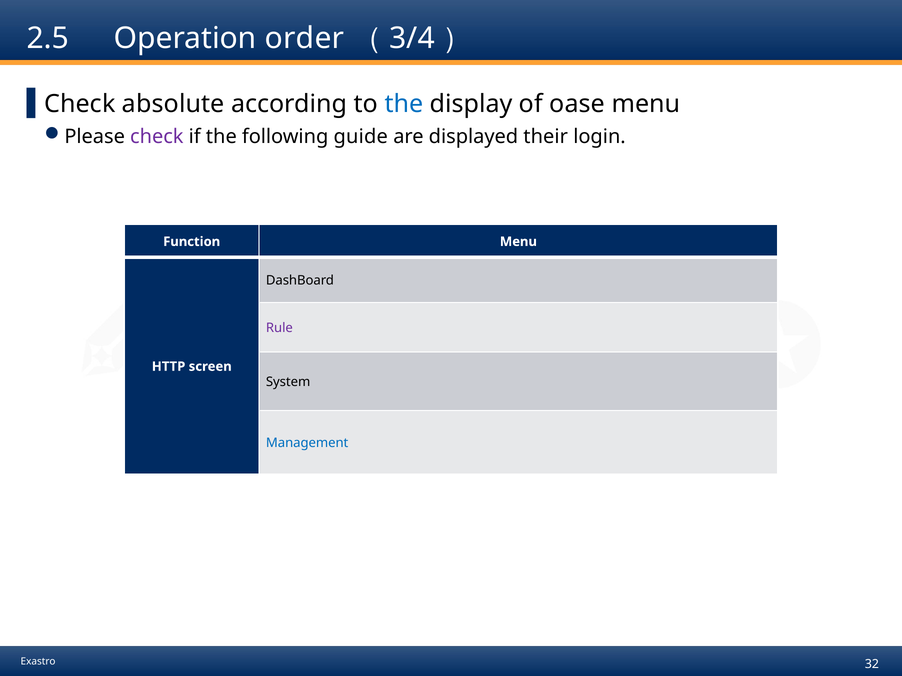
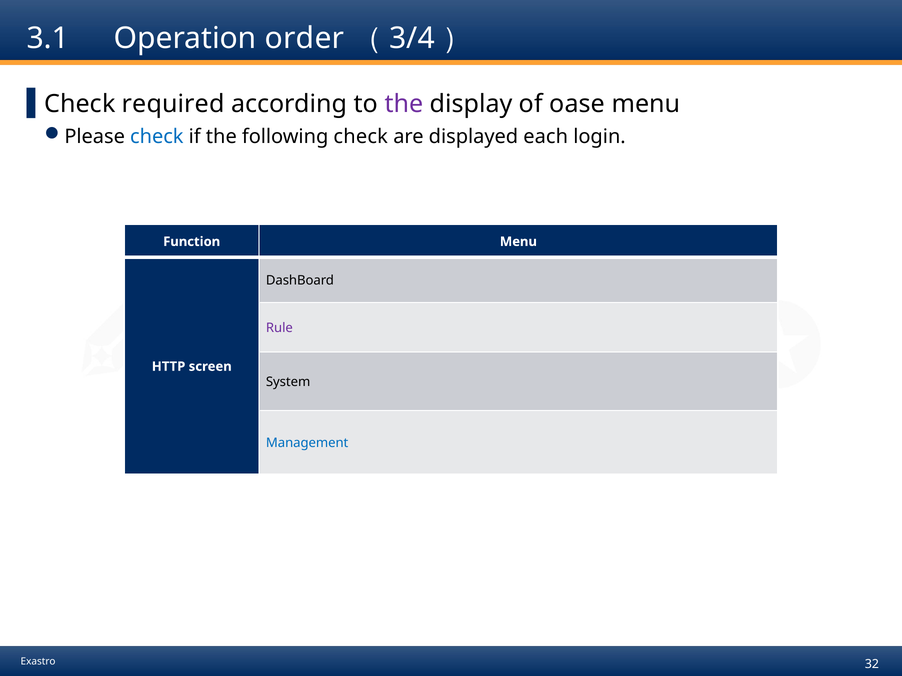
2.5: 2.5 -> 3.1
absolute: absolute -> required
the at (404, 104) colour: blue -> purple
check at (157, 137) colour: purple -> blue
following guide: guide -> check
their: their -> each
